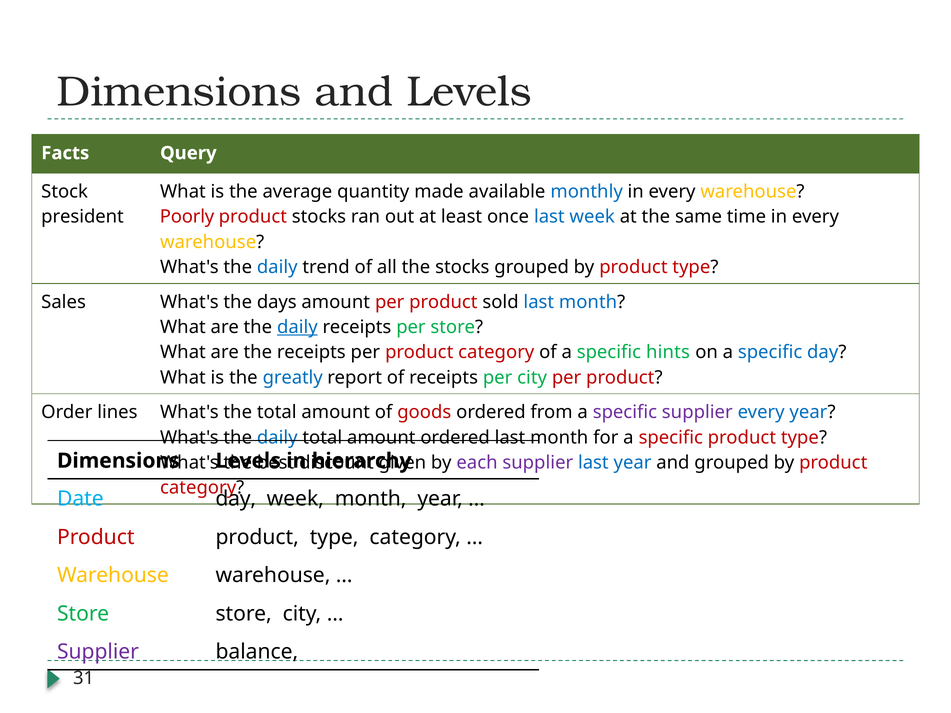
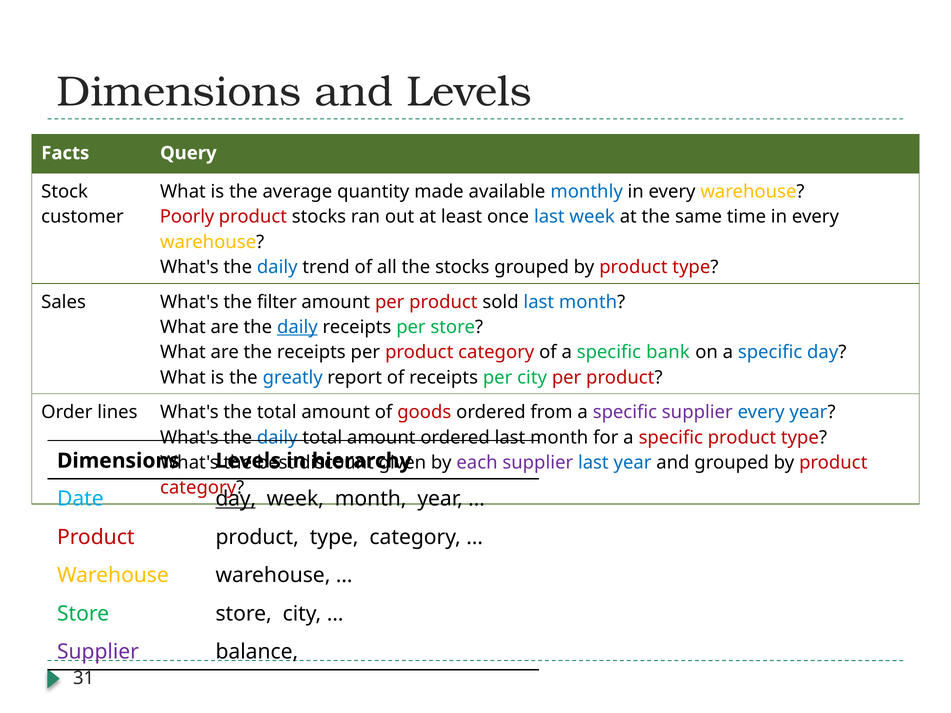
president: president -> customer
days: days -> filter
hints: hints -> bank
day at (236, 499) underline: none -> present
